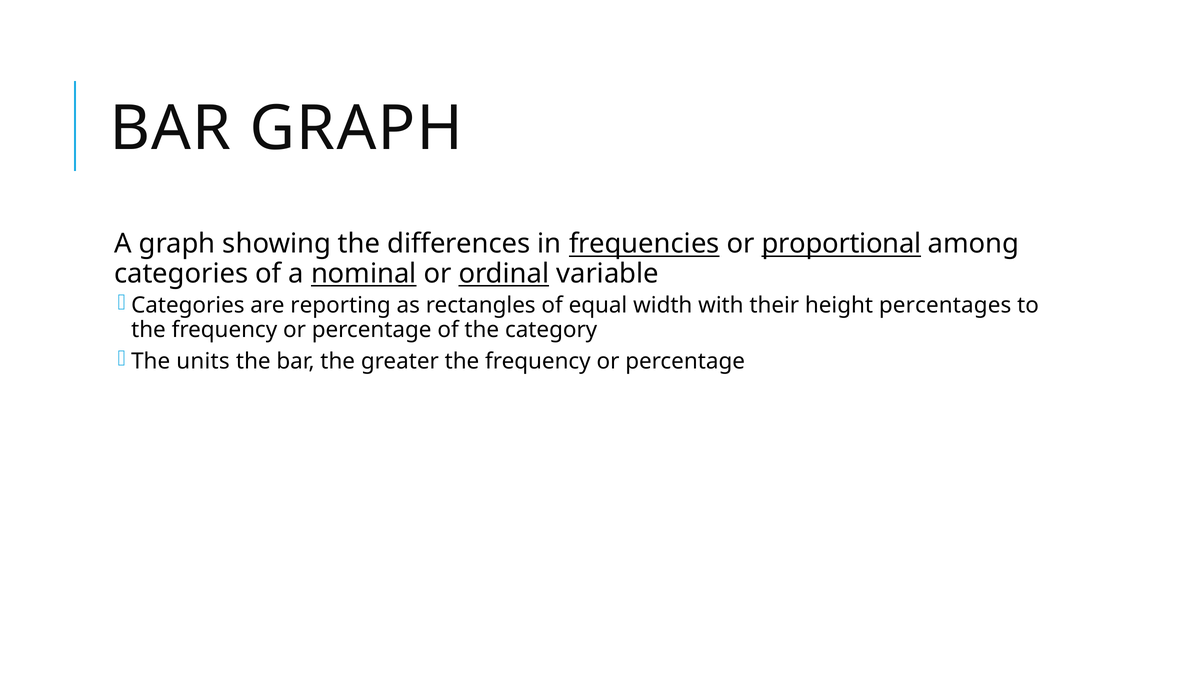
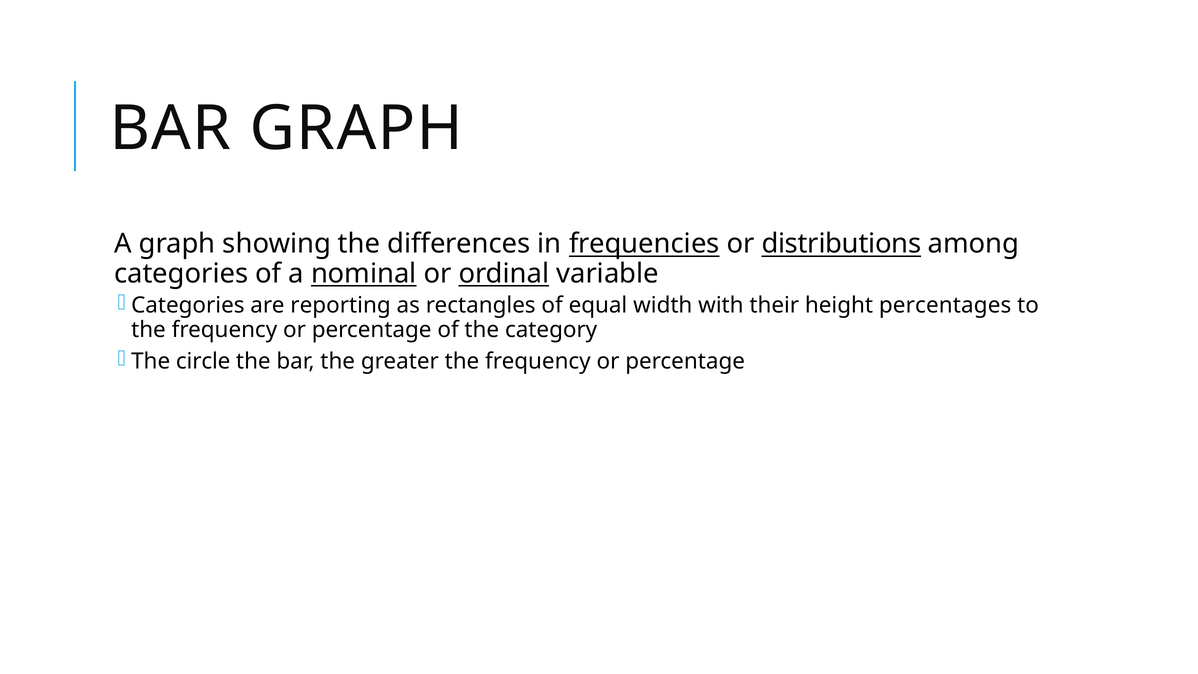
proportional: proportional -> distributions
units: units -> circle
